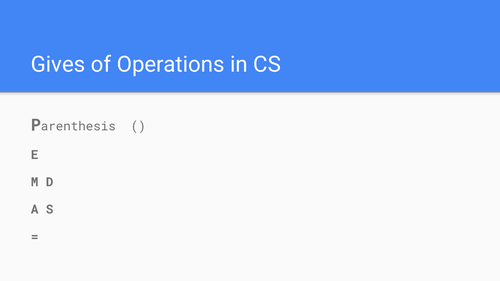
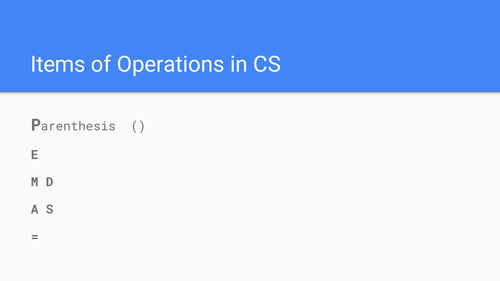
Gives: Gives -> Items
